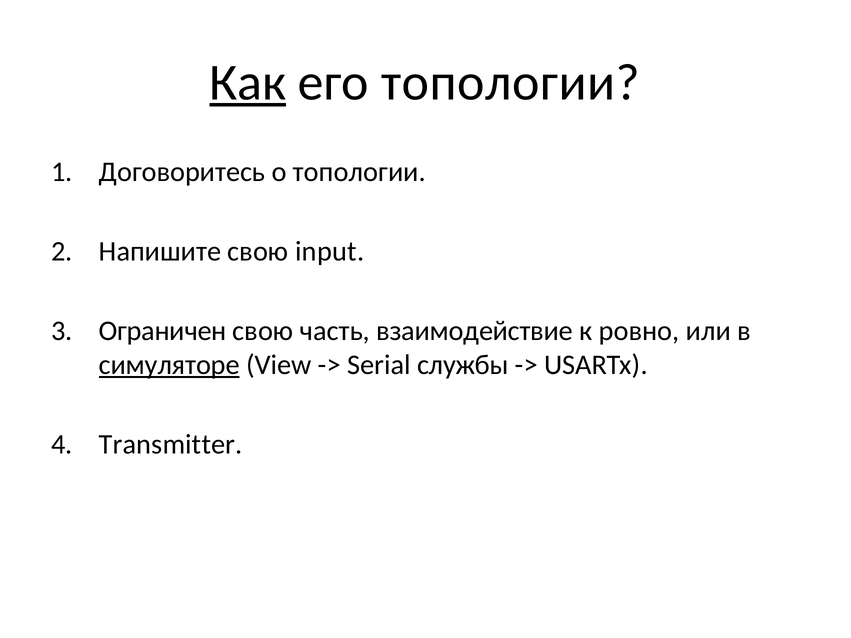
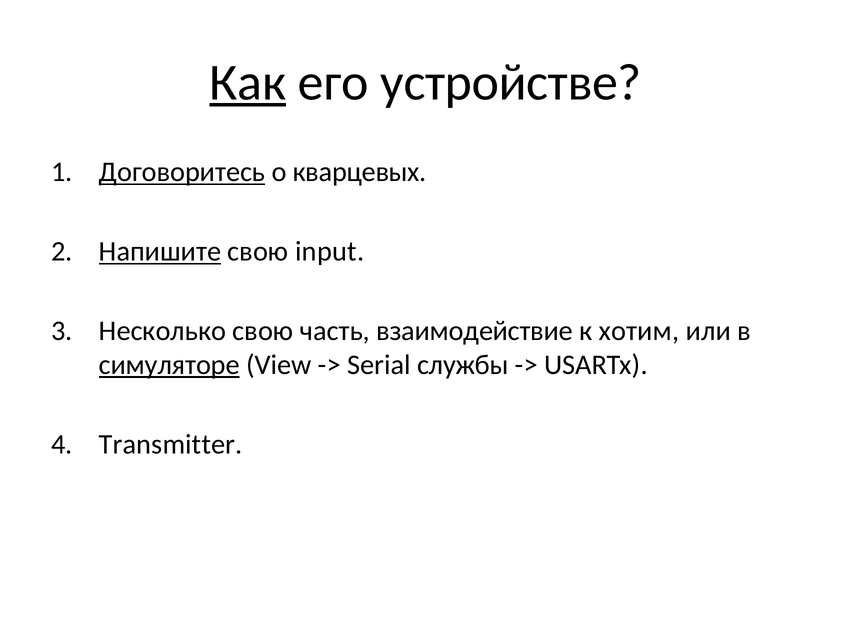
его топологии: топологии -> устройстве
Договоритесь underline: none -> present
о топологии: топологии -> кварцевых
Напишите underline: none -> present
Ограничен: Ограничен -> Несколько
ровно: ровно -> хотим
